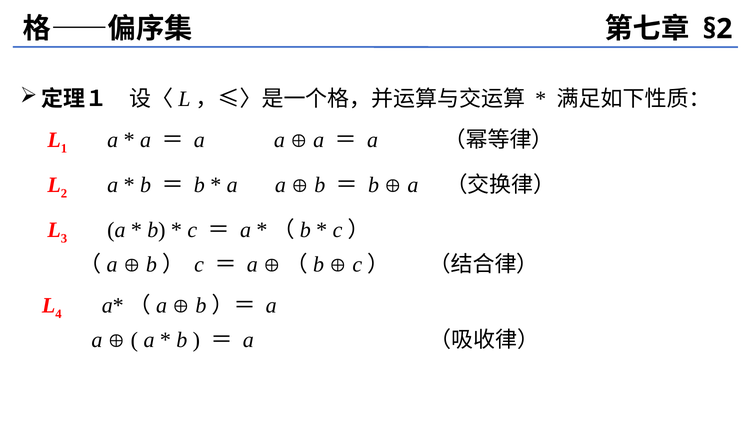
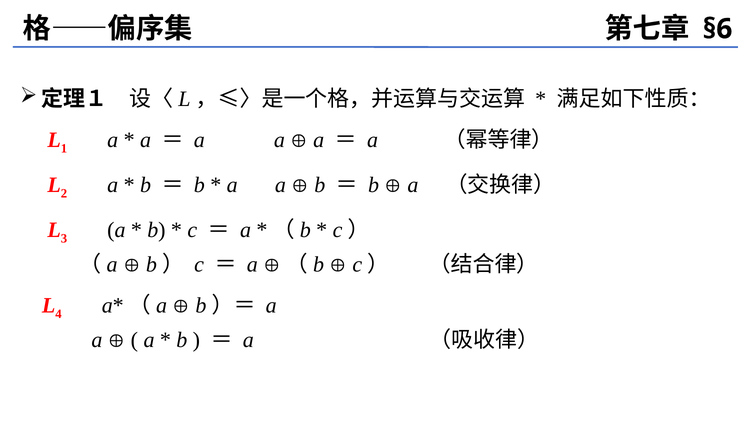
§2: §2 -> §6
